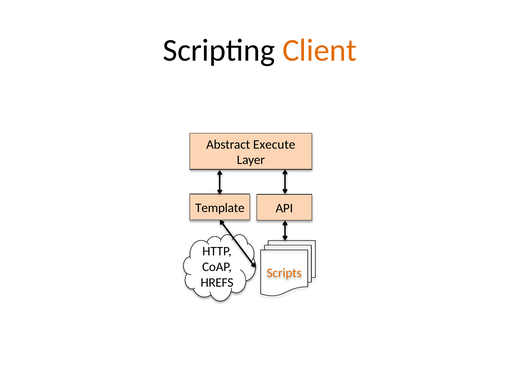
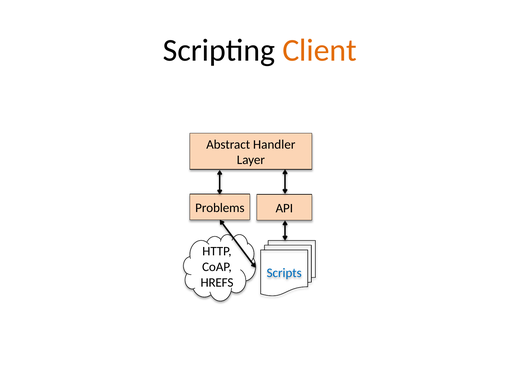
Execute: Execute -> Handler
Template: Template -> Problems
Scripts colour: orange -> blue
